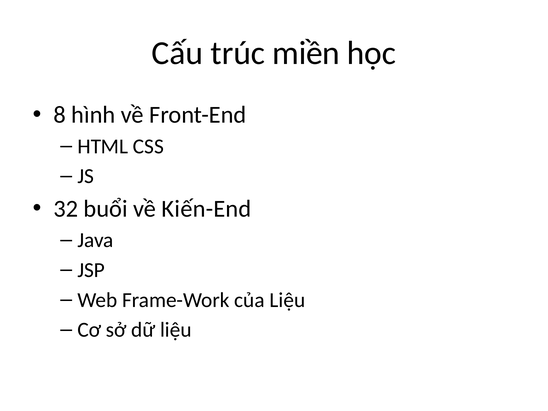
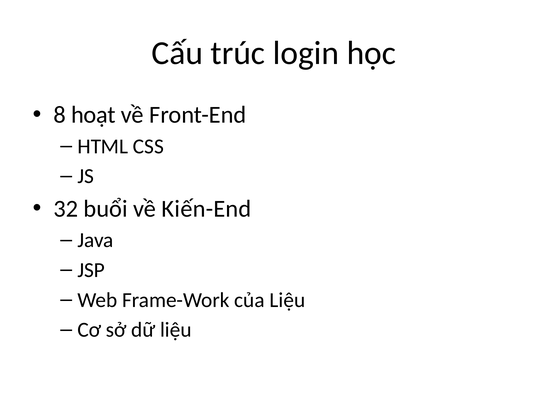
miền: miền -> login
hình: hình -> hoạt
